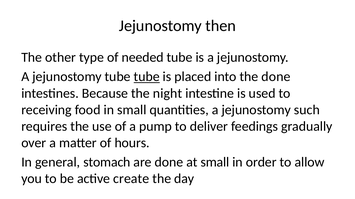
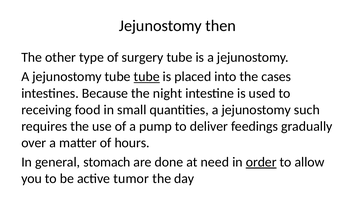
needed: needed -> surgery
the done: done -> cases
at small: small -> need
order underline: none -> present
create: create -> tumor
